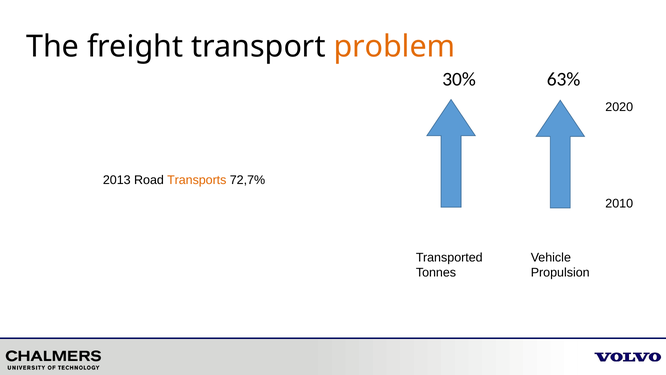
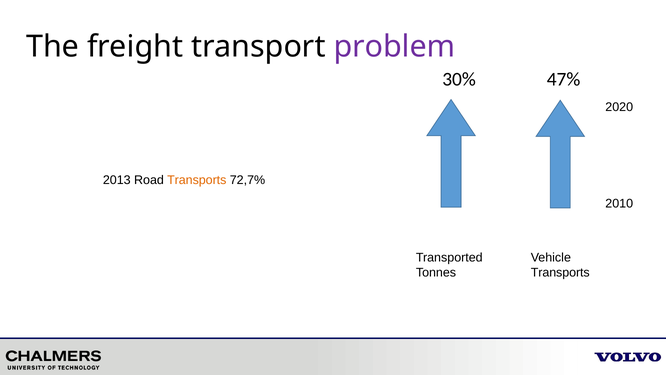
problem colour: orange -> purple
63%: 63% -> 47%
Propulsion at (560, 273): Propulsion -> Transports
